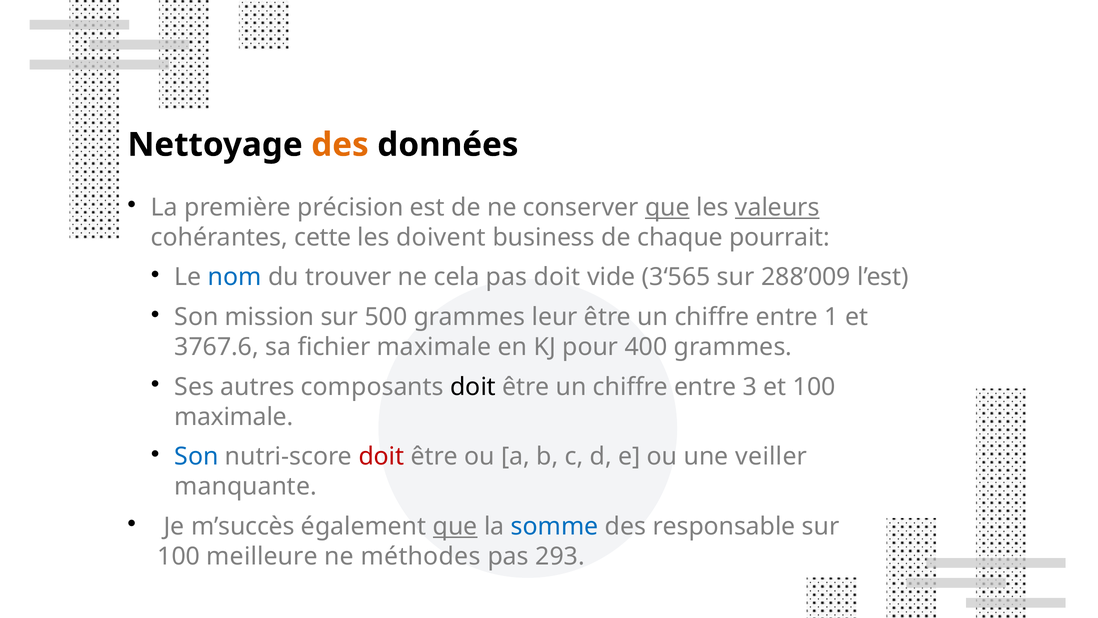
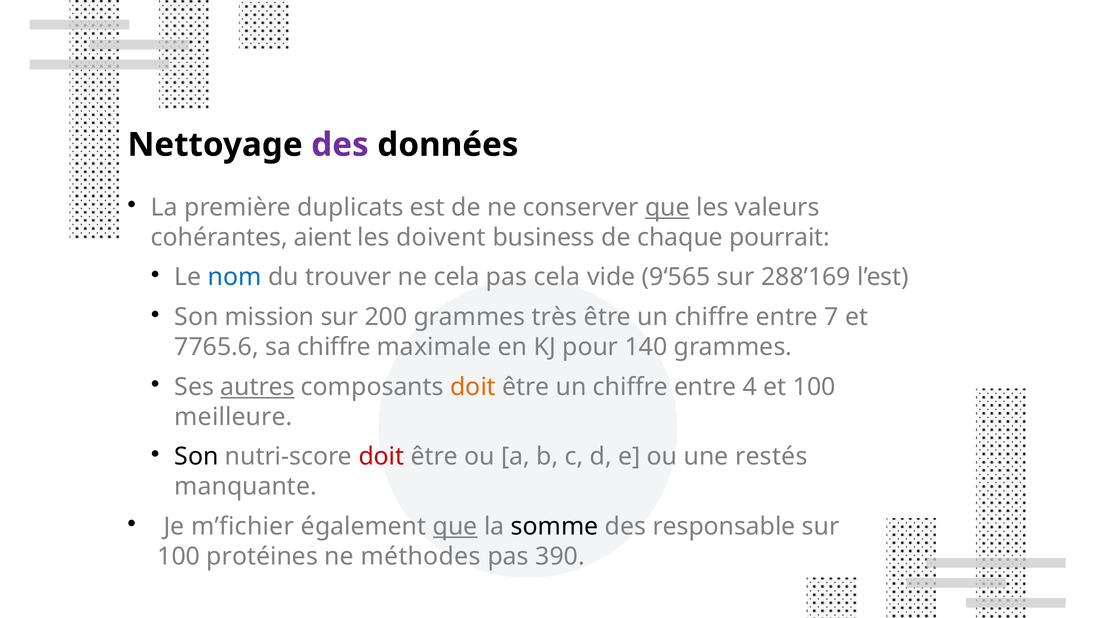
des at (340, 145) colour: orange -> purple
précision: précision -> duplicats
valeurs underline: present -> none
cette: cette -> aient
pas doit: doit -> cela
3‘565: 3‘565 -> 9‘565
288’009: 288’009 -> 288’169
500: 500 -> 200
leur: leur -> très
1: 1 -> 7
3767.6: 3767.6 -> 7765.6
sa fichier: fichier -> chiffre
400: 400 -> 140
autres underline: none -> present
doit at (473, 387) colour: black -> orange
3: 3 -> 4
maximale at (234, 417): maximale -> meilleure
Son at (196, 456) colour: blue -> black
veiller: veiller -> restés
m’succès: m’succès -> m’fichier
somme colour: blue -> black
meilleure: meilleure -> protéines
293: 293 -> 390
